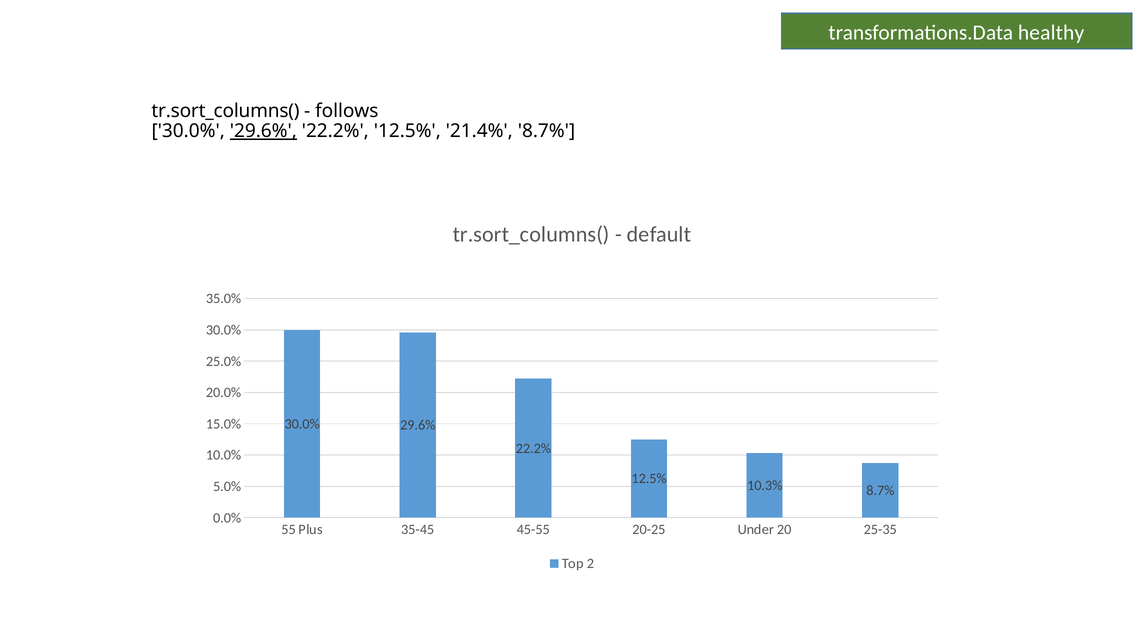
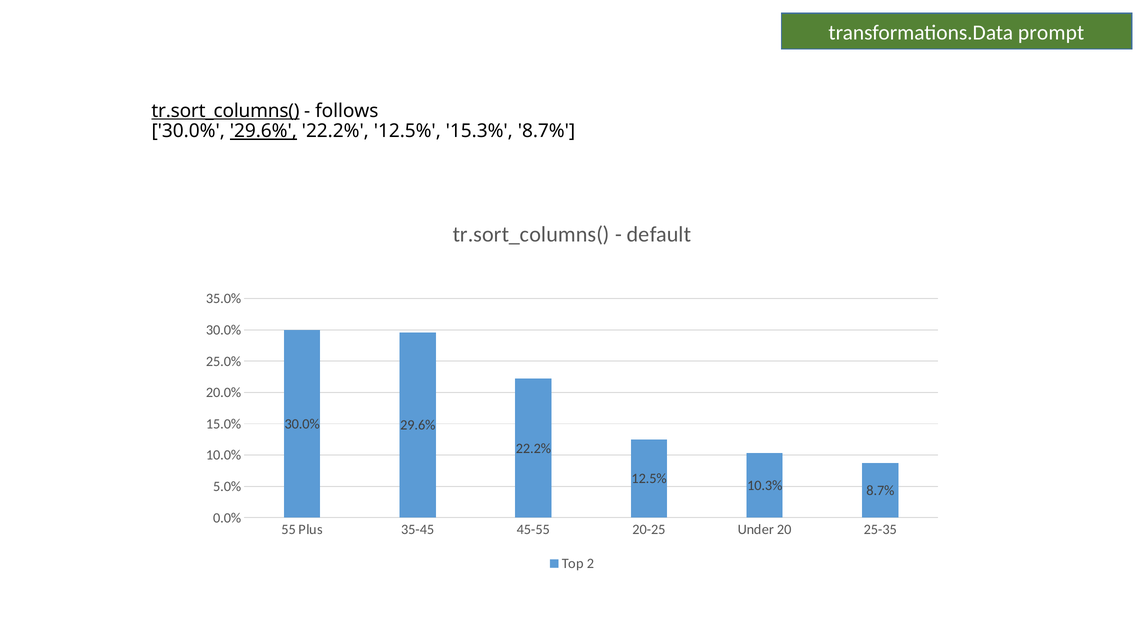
healthy: healthy -> prompt
tr.sort_columns( at (226, 111) underline: none -> present
21.4%: 21.4% -> 15.3%
